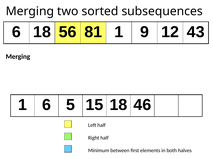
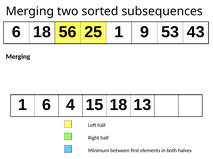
81: 81 -> 25
12: 12 -> 53
5: 5 -> 4
46: 46 -> 13
